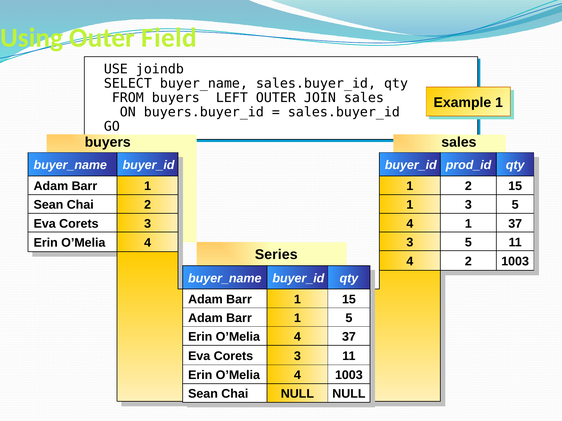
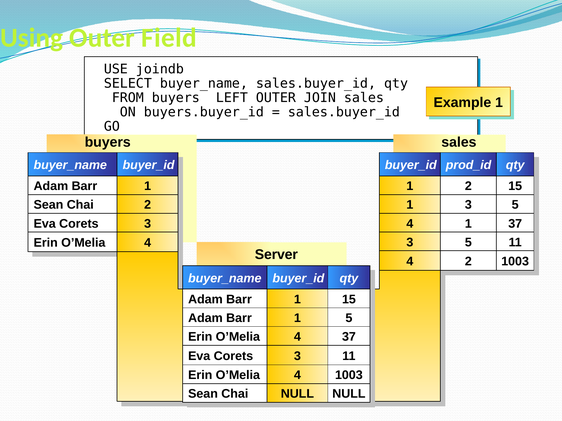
Series: Series -> Server
